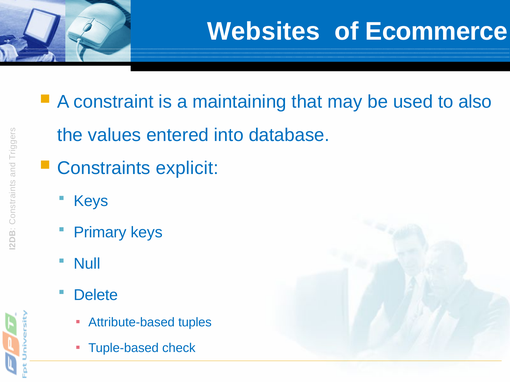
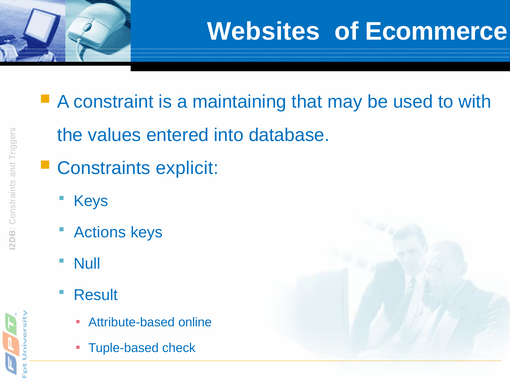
also: also -> with
Primary: Primary -> Actions
Delete: Delete -> Result
tuples: tuples -> online
